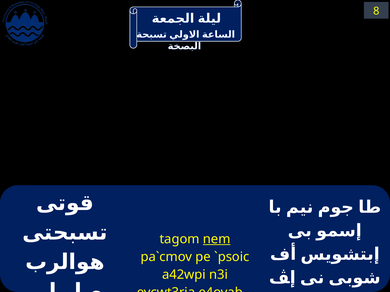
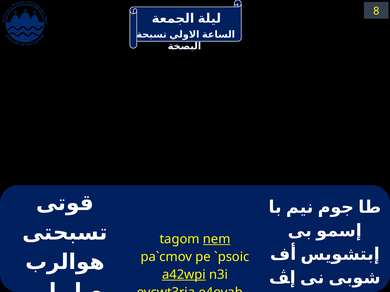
a42wpi underline: none -> present
